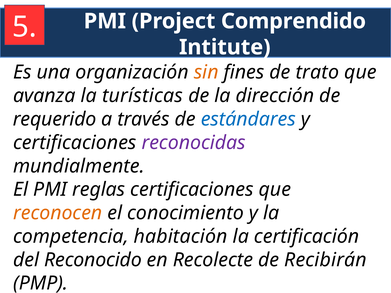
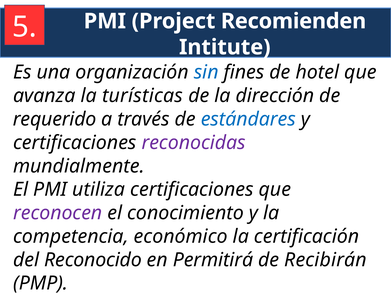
Comprendido: Comprendido -> Recomienden
sin colour: orange -> blue
trato: trato -> hotel
reglas: reglas -> utiliza
reconocen colour: orange -> purple
habitación: habitación -> económico
Recolecte: Recolecte -> Permitirá
